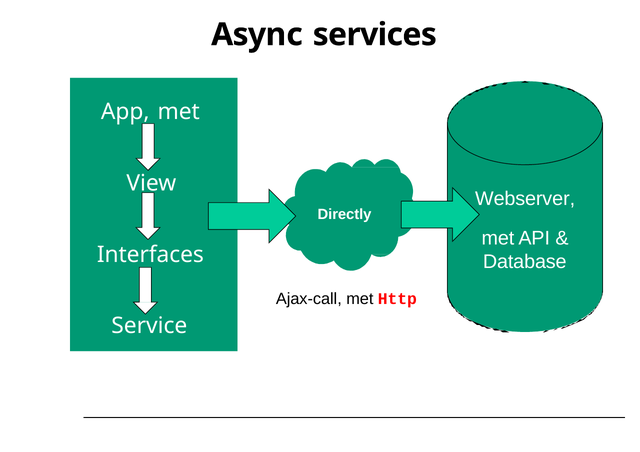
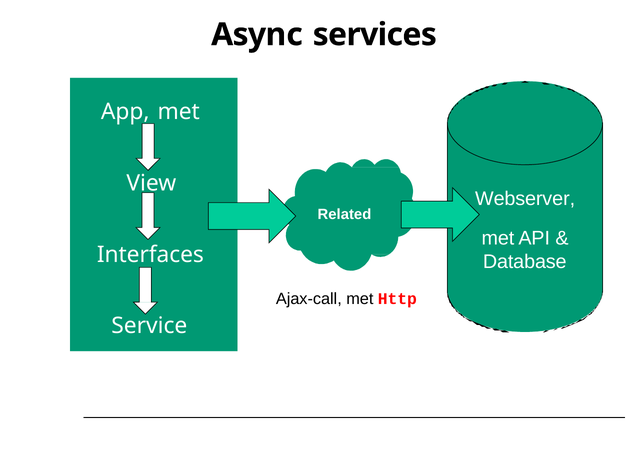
Directly: Directly -> Related
